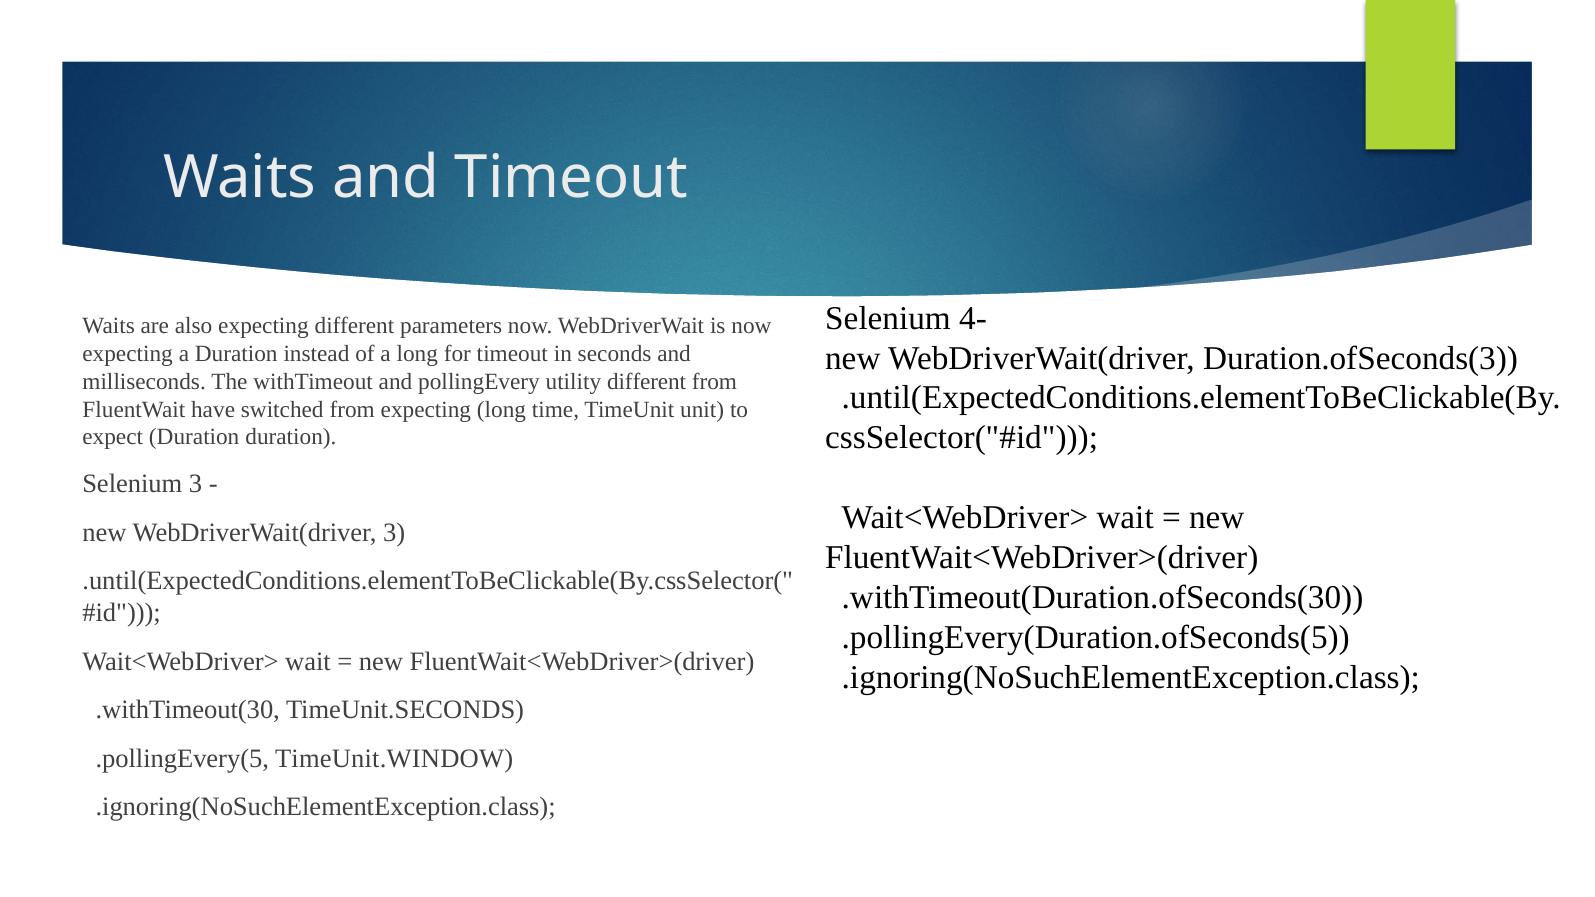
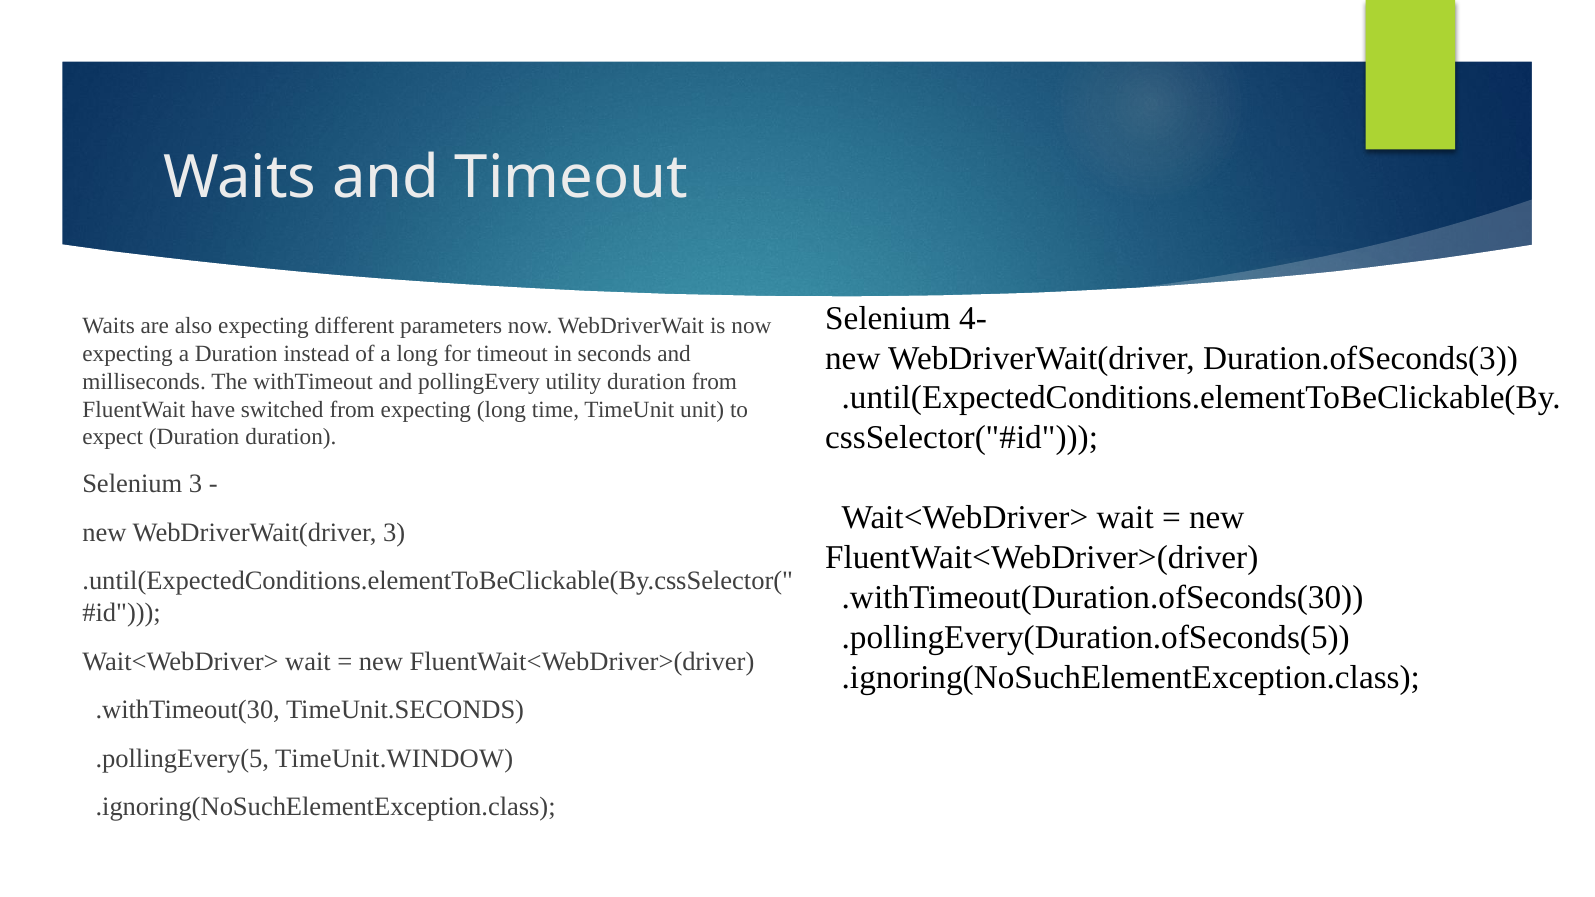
utility different: different -> duration
